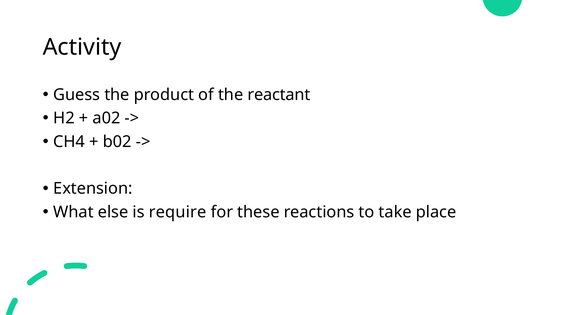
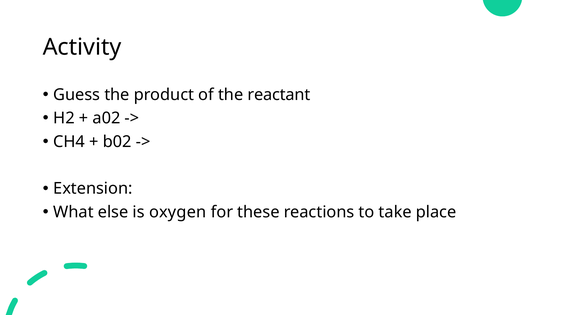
require: require -> oxygen
